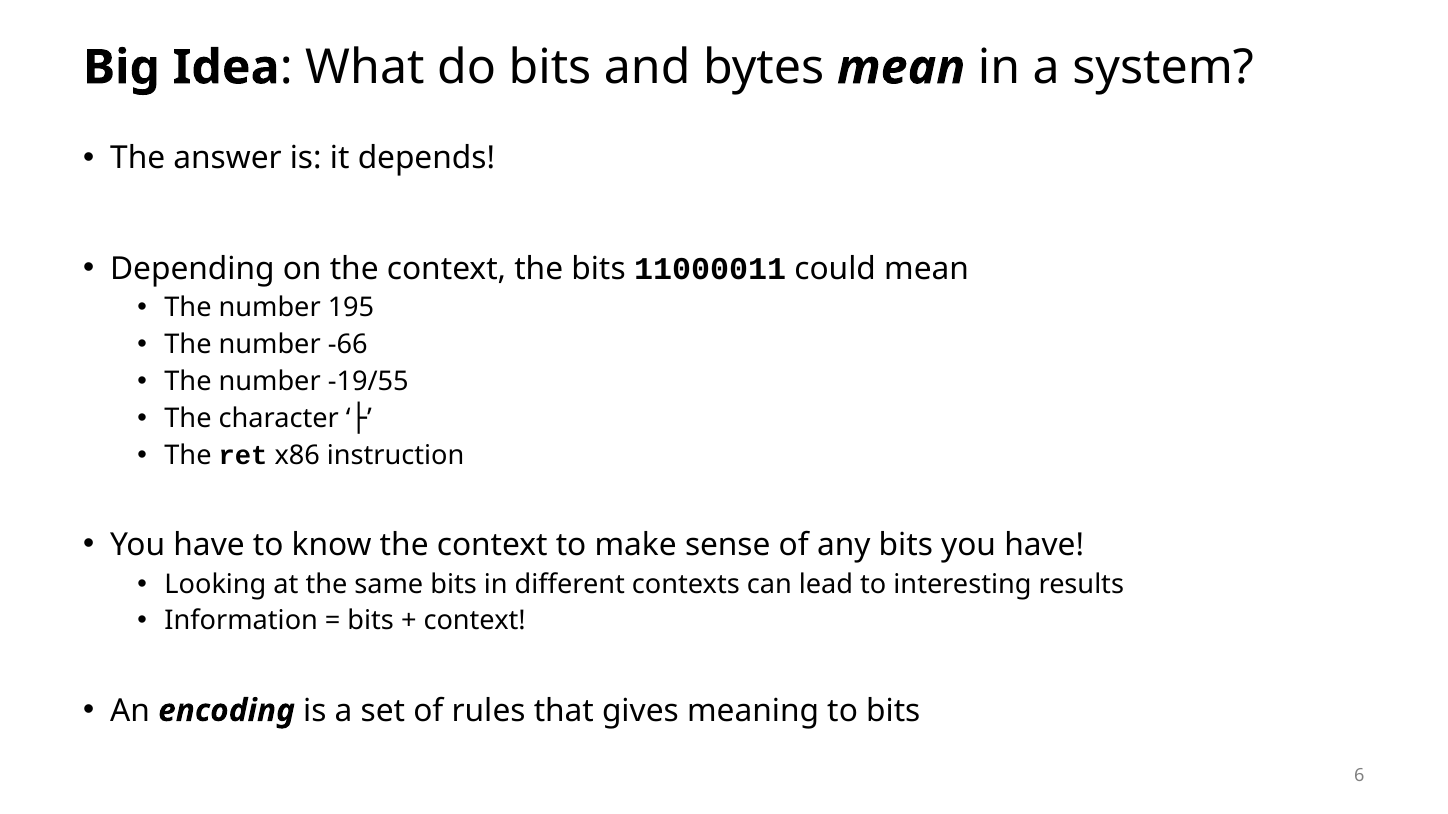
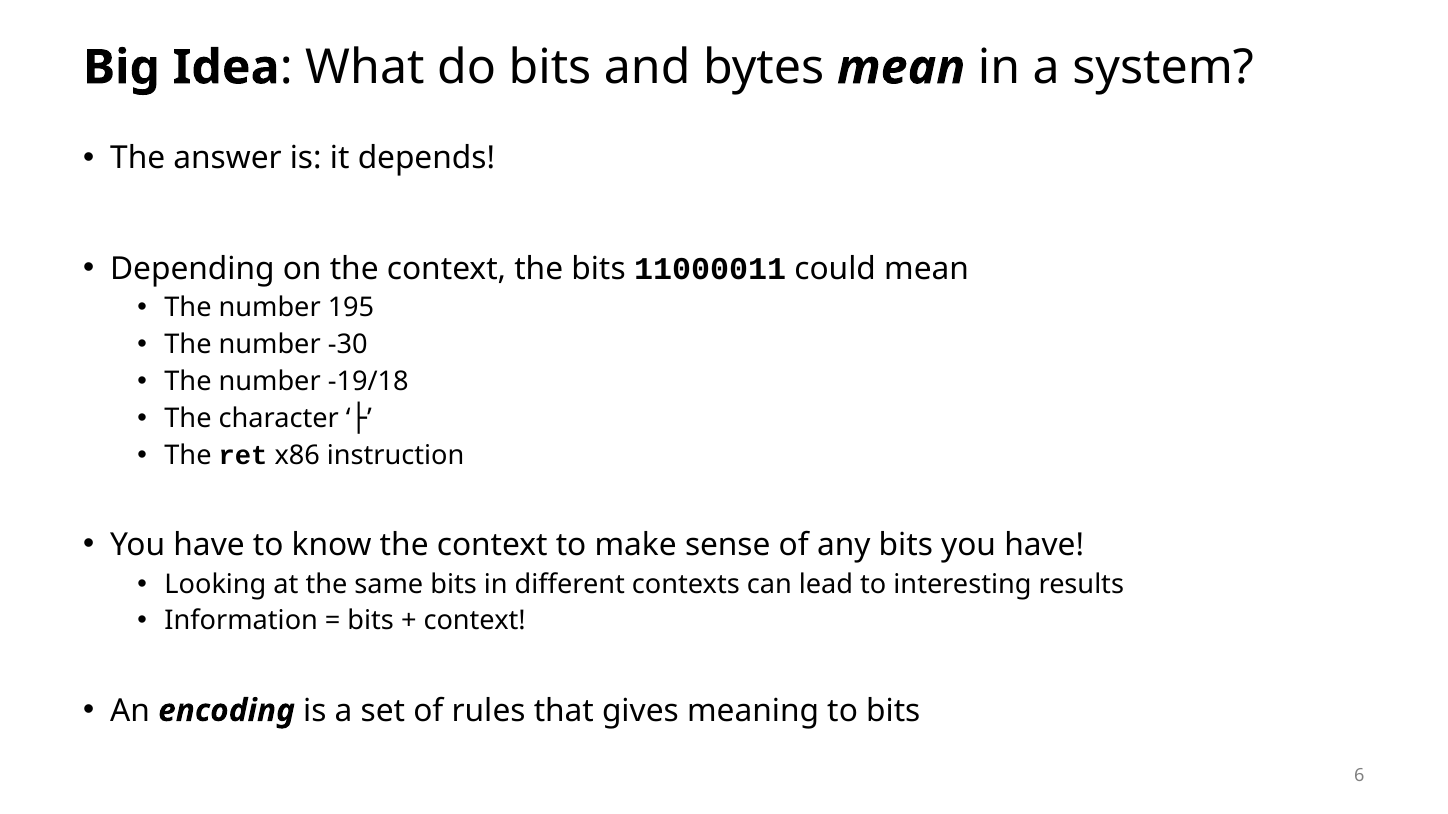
-66: -66 -> -30
-19/55: -19/55 -> -19/18
